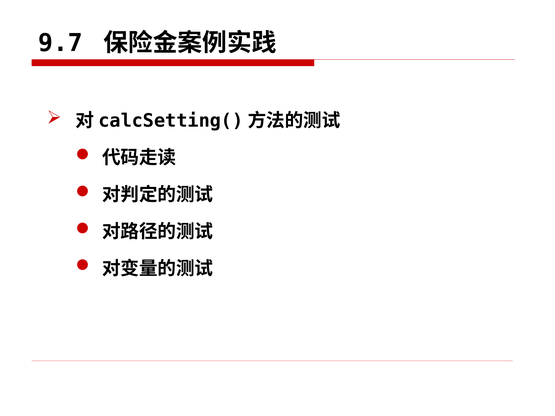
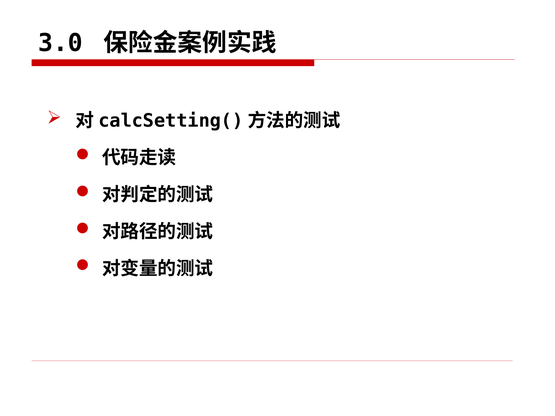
9.7: 9.7 -> 3.0
